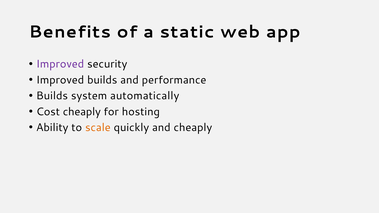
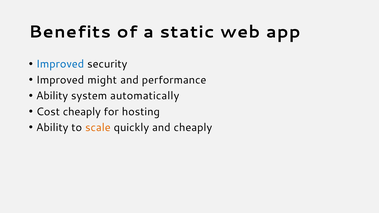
Improved at (60, 64) colour: purple -> blue
Improved builds: builds -> might
Builds at (52, 96): Builds -> Ability
